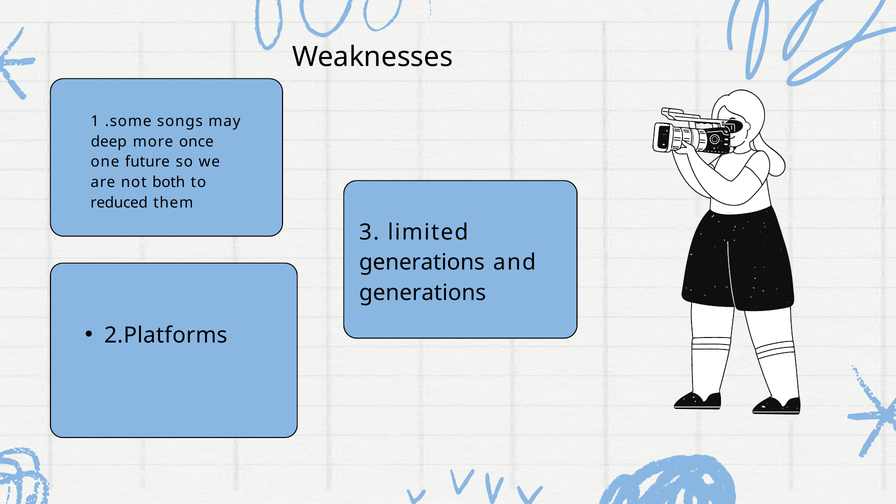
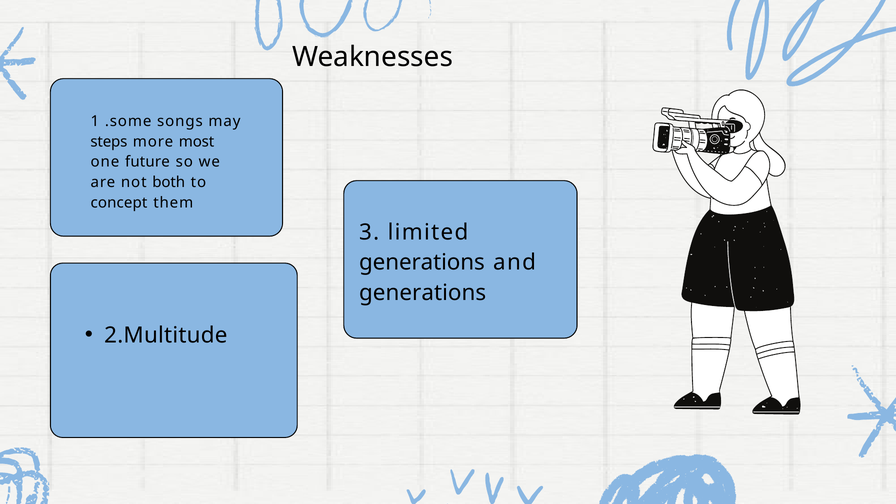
deep: deep -> steps
once: once -> most
reduced: reduced -> concept
2.Platforms: 2.Platforms -> 2.Multitude
